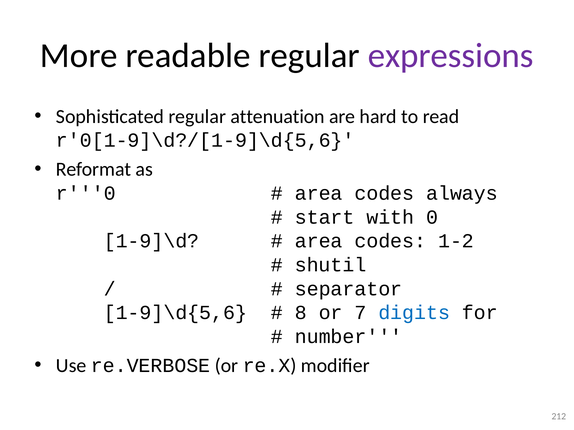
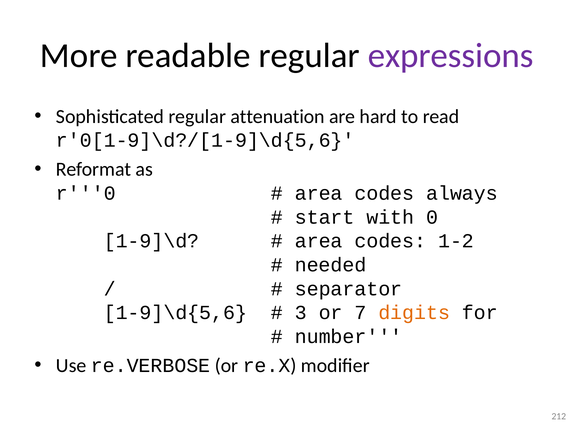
shutil: shutil -> needed
8: 8 -> 3
digits colour: blue -> orange
